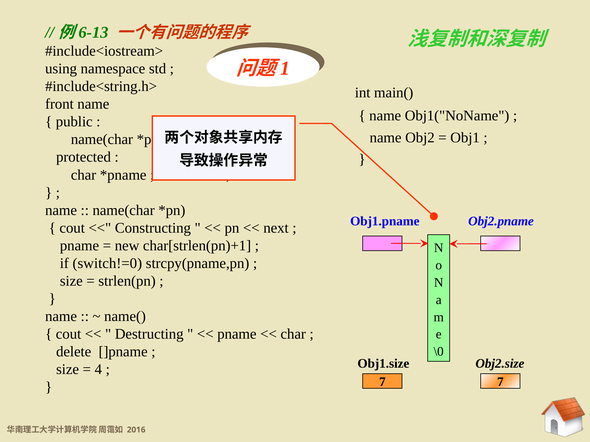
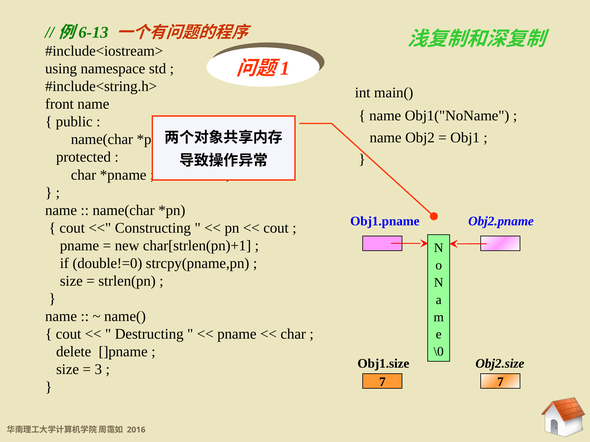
next at (276, 228): next -> cout
switch!=0: switch!=0 -> double!=0
4: 4 -> 3
